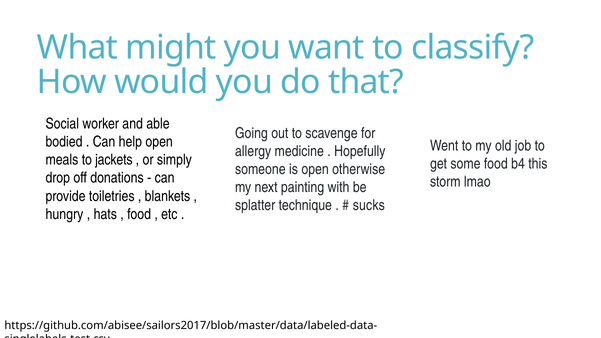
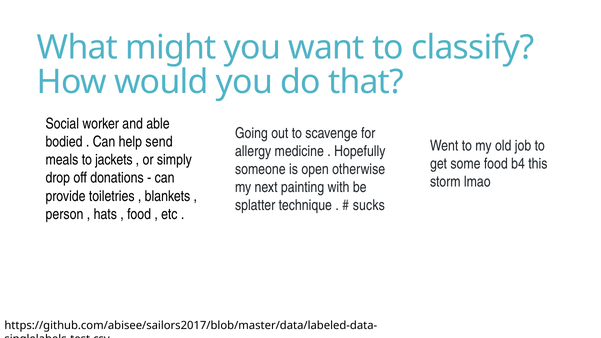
help open: open -> send
hungry: hungry -> person
